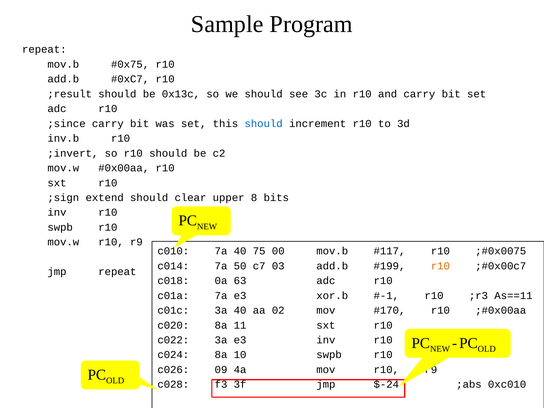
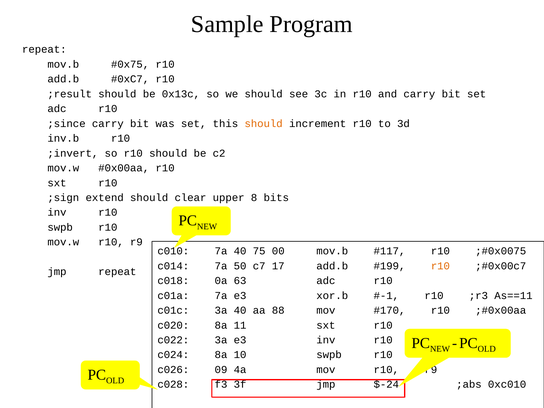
should at (264, 124) colour: blue -> orange
03: 03 -> 17
02: 02 -> 88
